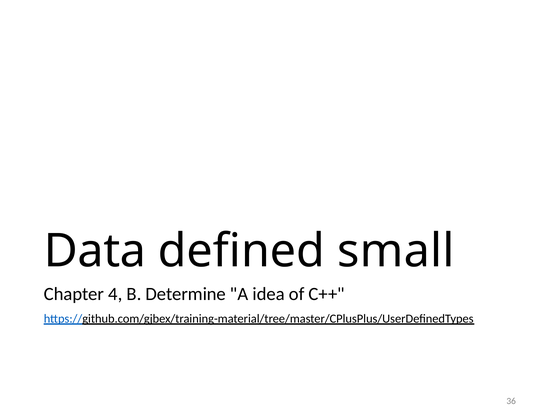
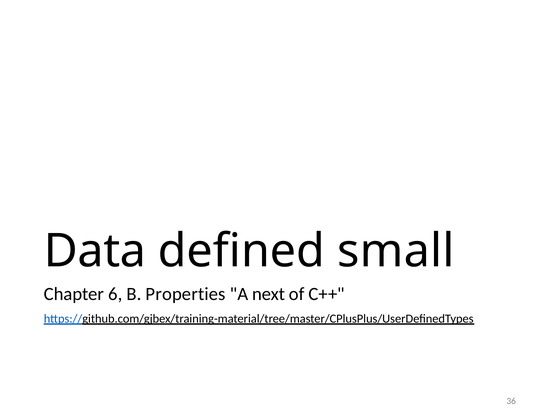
4: 4 -> 6
Determine: Determine -> Properties
idea: idea -> next
